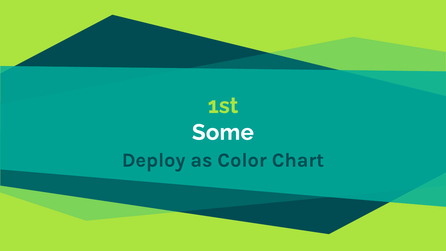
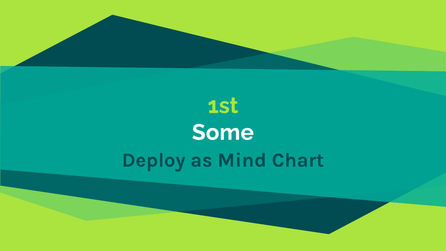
Color: Color -> Mind
